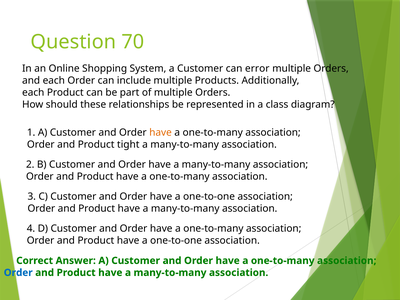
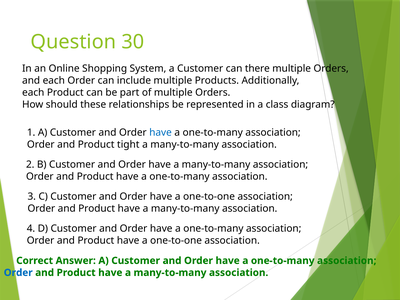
70: 70 -> 30
error: error -> there
have at (161, 133) colour: orange -> blue
